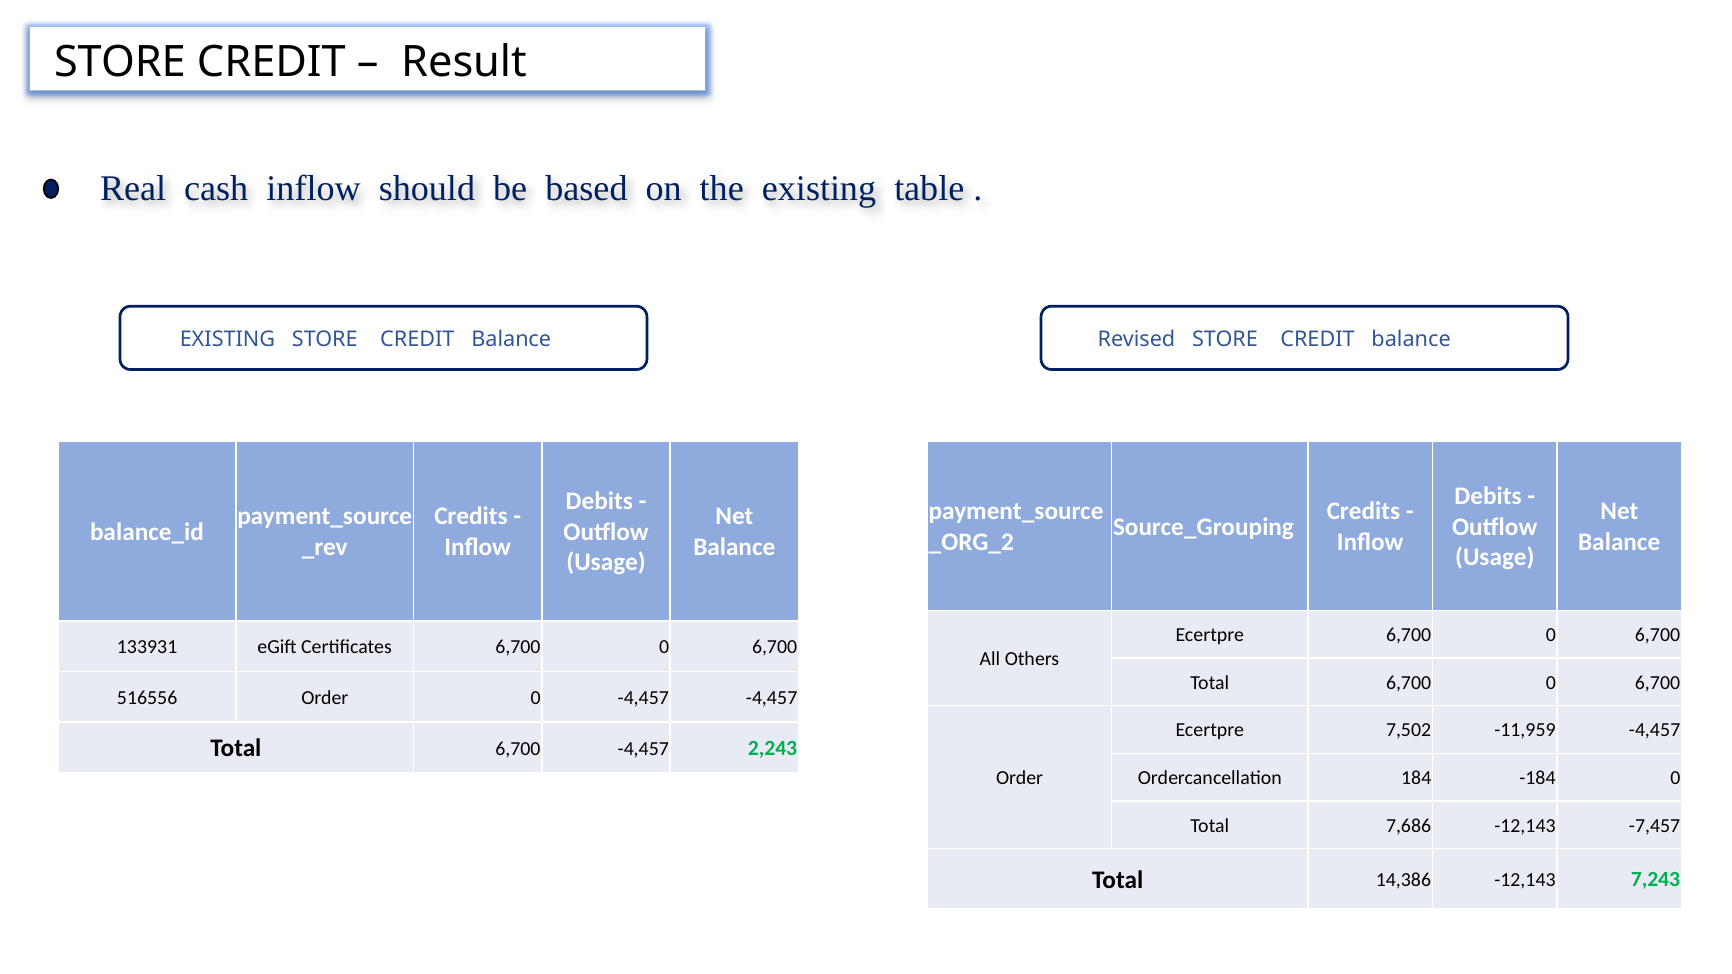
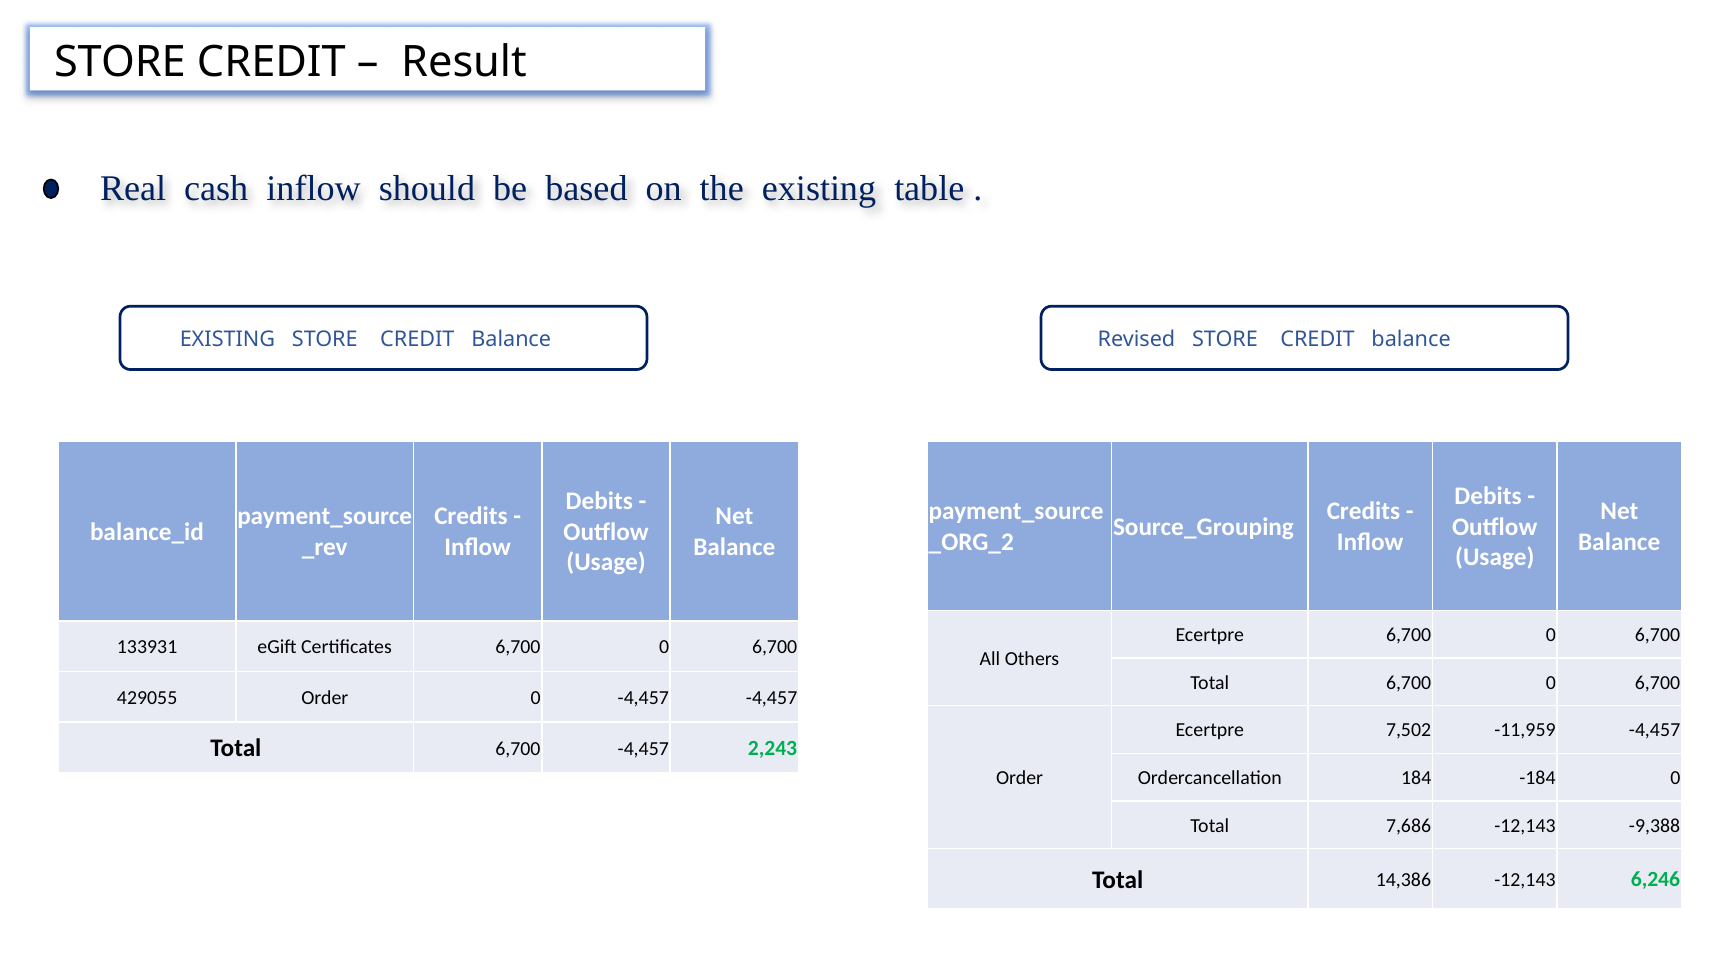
516556: 516556 -> 429055
-7,457: -7,457 -> -9,388
7,243: 7,243 -> 6,246
